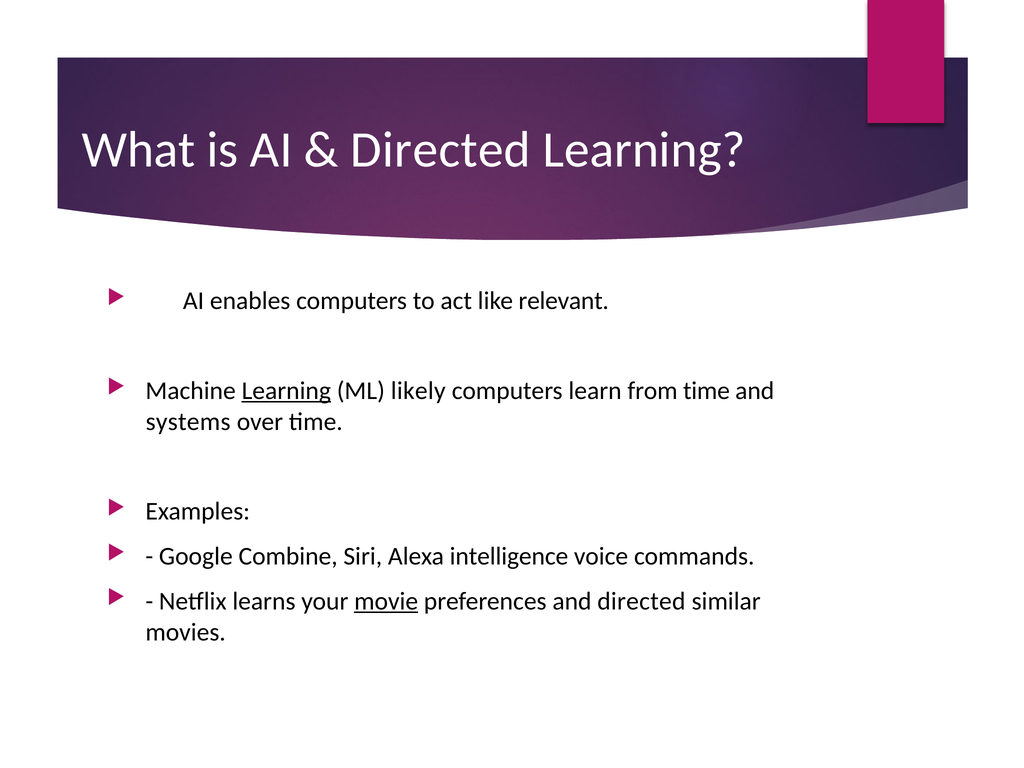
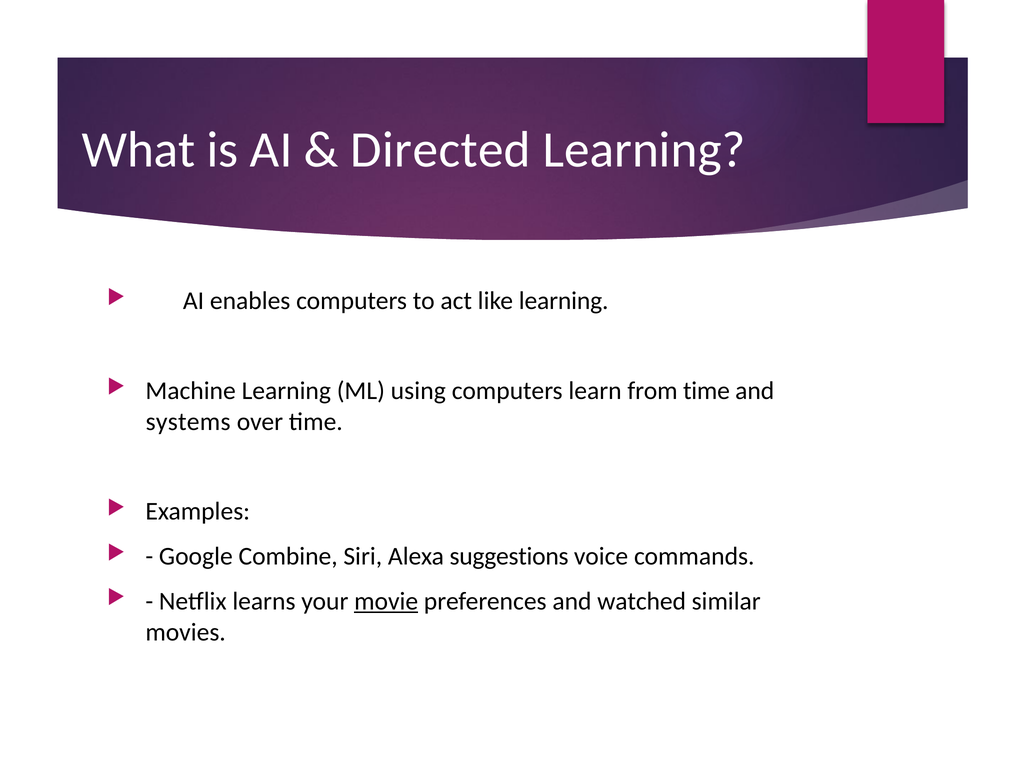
like relevant: relevant -> learning
Learning at (286, 391) underline: present -> none
likely: likely -> using
intelligence: intelligence -> suggestions
and directed: directed -> watched
